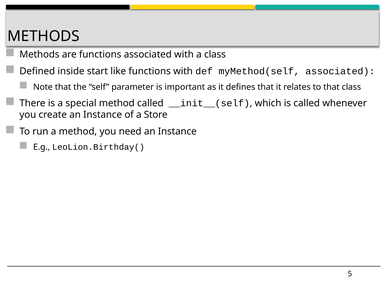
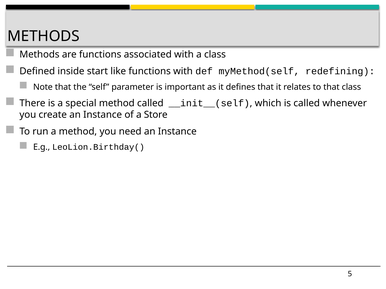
myMethod(self associated: associated -> redefining
